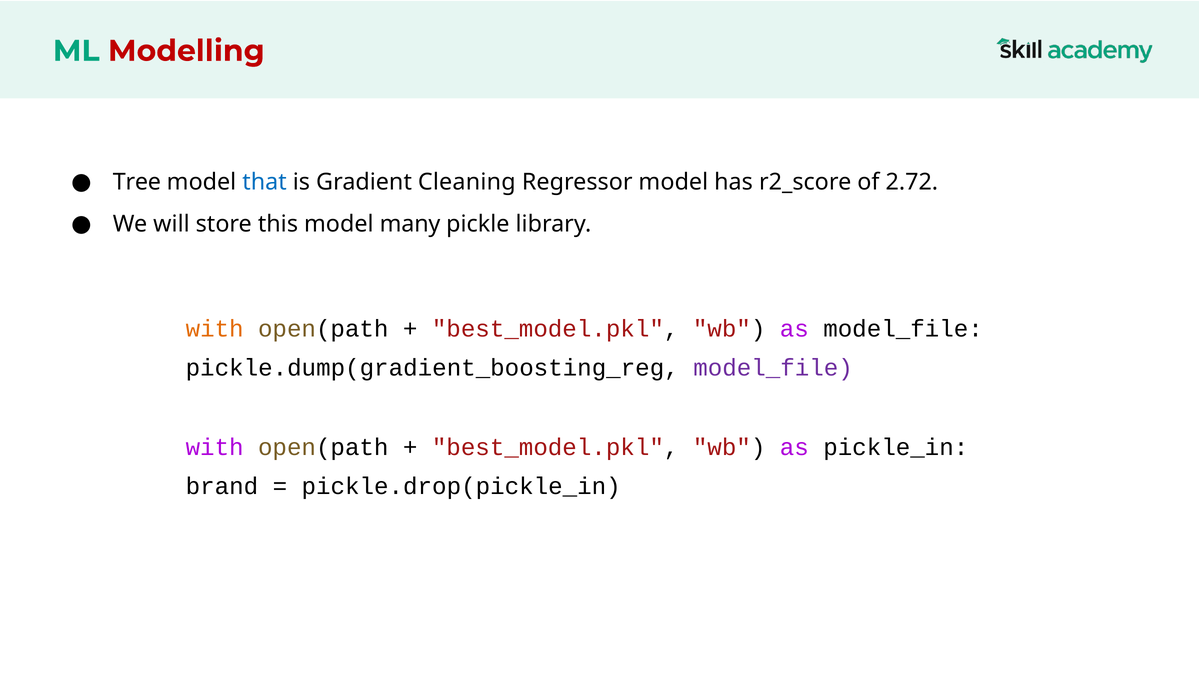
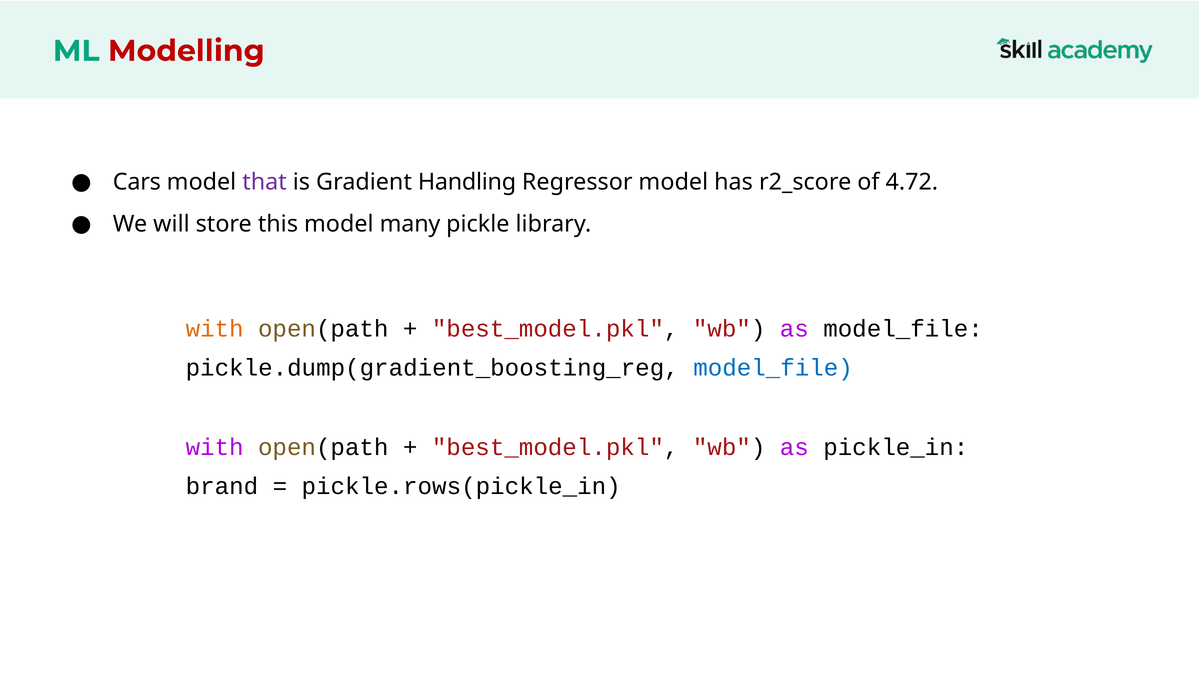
Tree: Tree -> Cars
that colour: blue -> purple
Cleaning: Cleaning -> Handling
2.72: 2.72 -> 4.72
model_file at (773, 368) colour: purple -> blue
pickle.drop(pickle_in: pickle.drop(pickle_in -> pickle.rows(pickle_in
